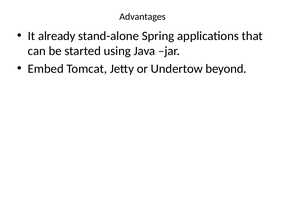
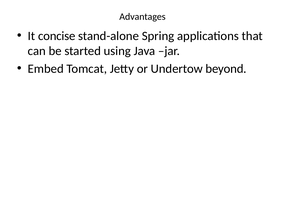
already: already -> concise
